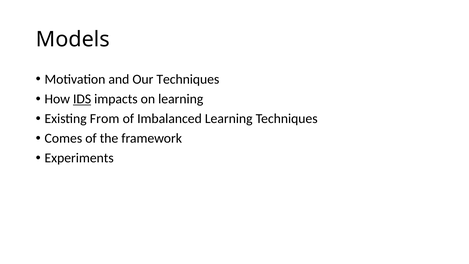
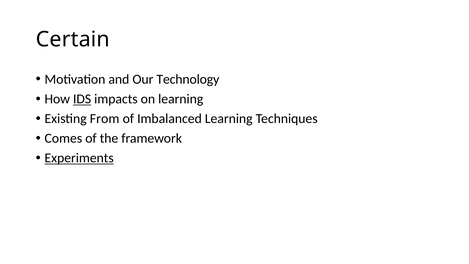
Models: Models -> Certain
Our Techniques: Techniques -> Technology
Experiments underline: none -> present
